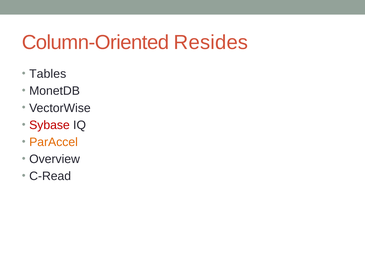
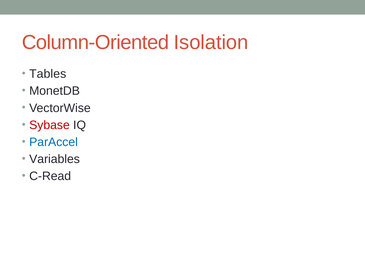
Resides: Resides -> Isolation
ParAccel colour: orange -> blue
Overview: Overview -> Variables
